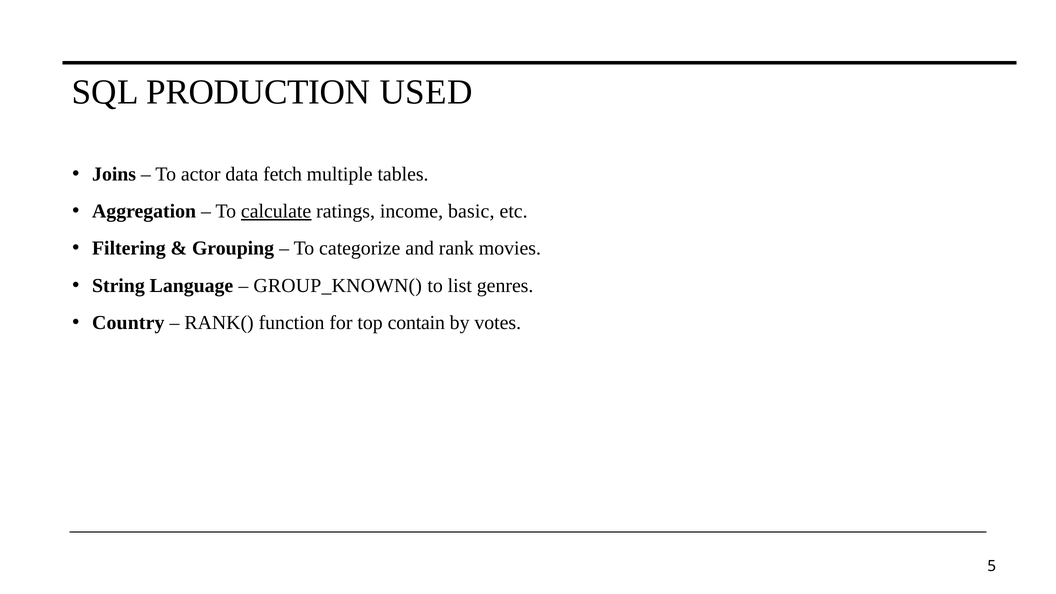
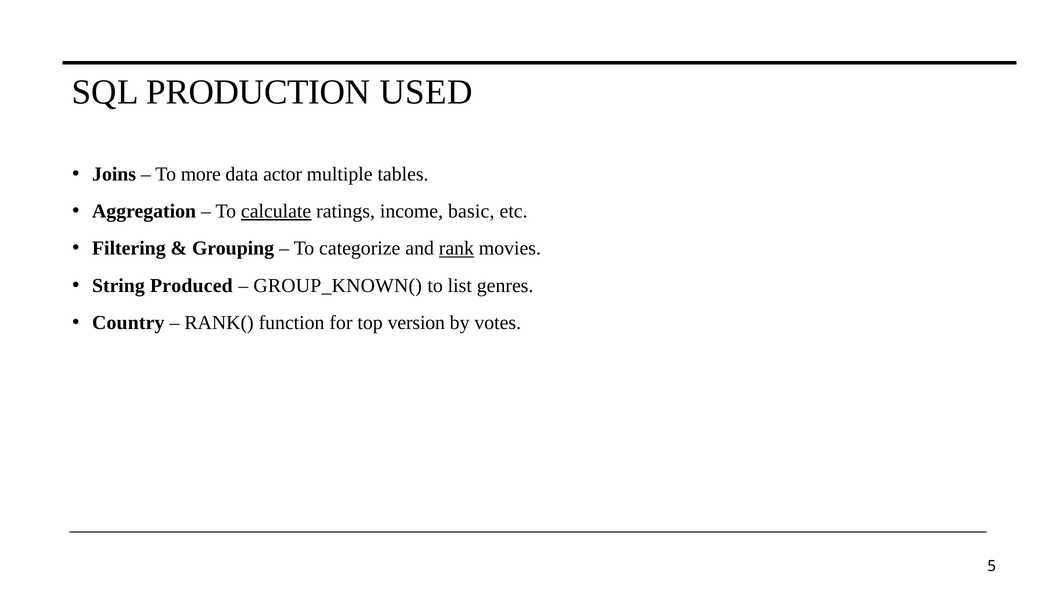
actor: actor -> more
fetch: fetch -> actor
rank underline: none -> present
Language: Language -> Produced
contain: contain -> version
